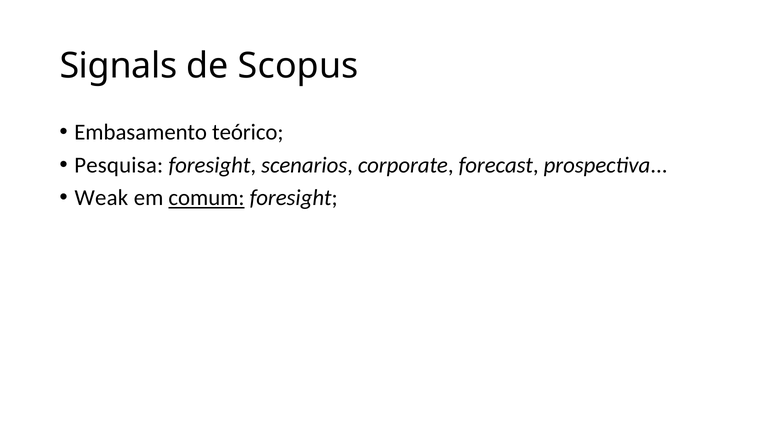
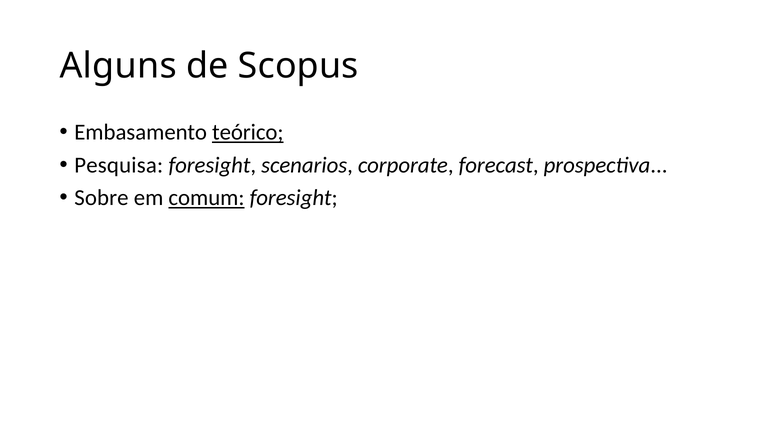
Signals: Signals -> Alguns
teórico underline: none -> present
Weak: Weak -> Sobre
